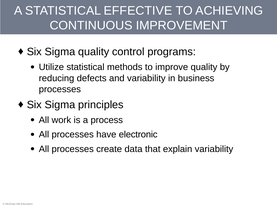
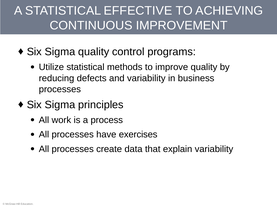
electronic: electronic -> exercises
